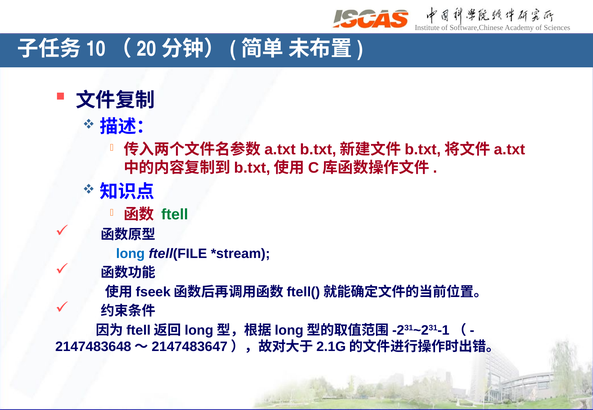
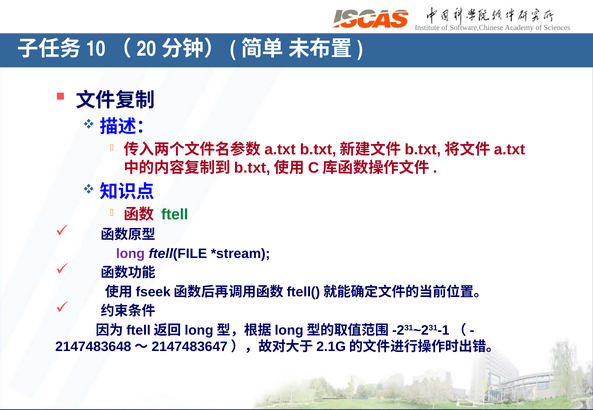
long colour: blue -> purple
